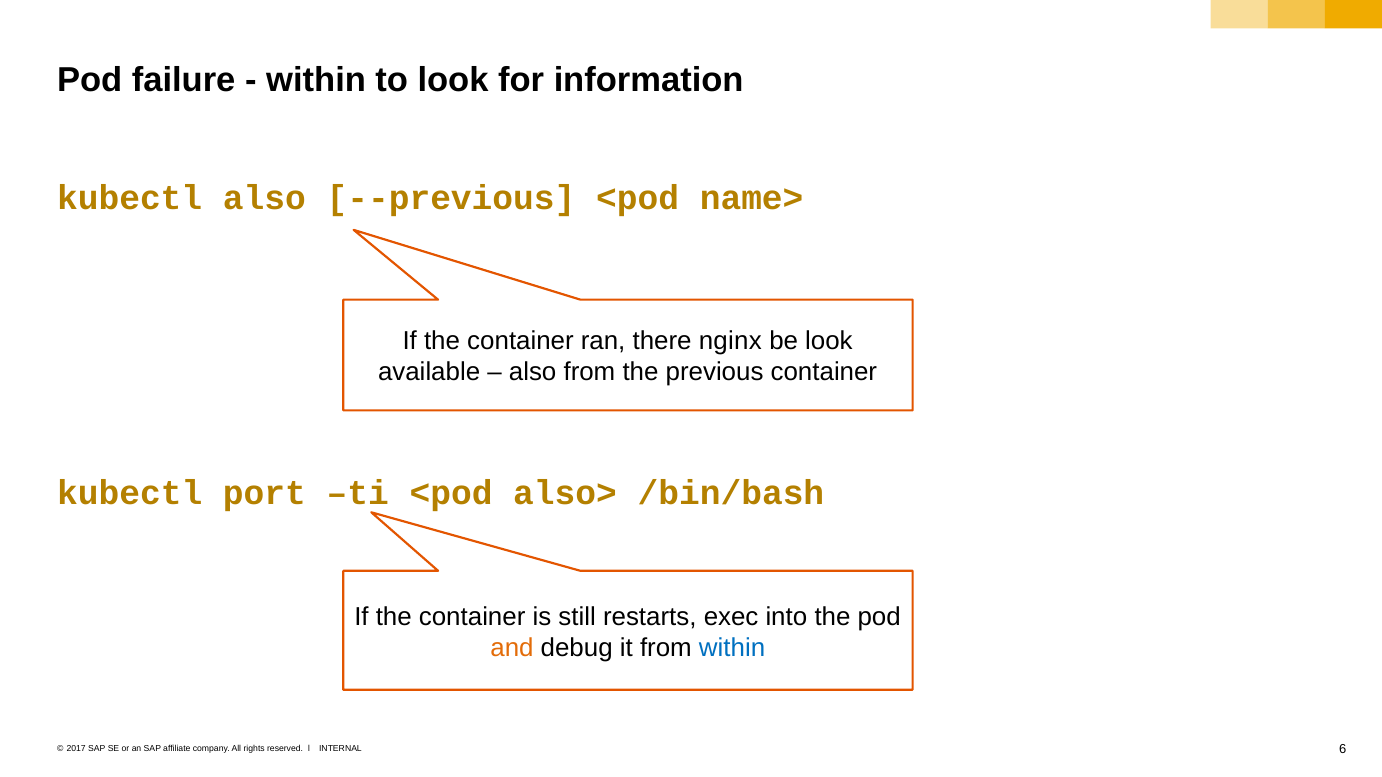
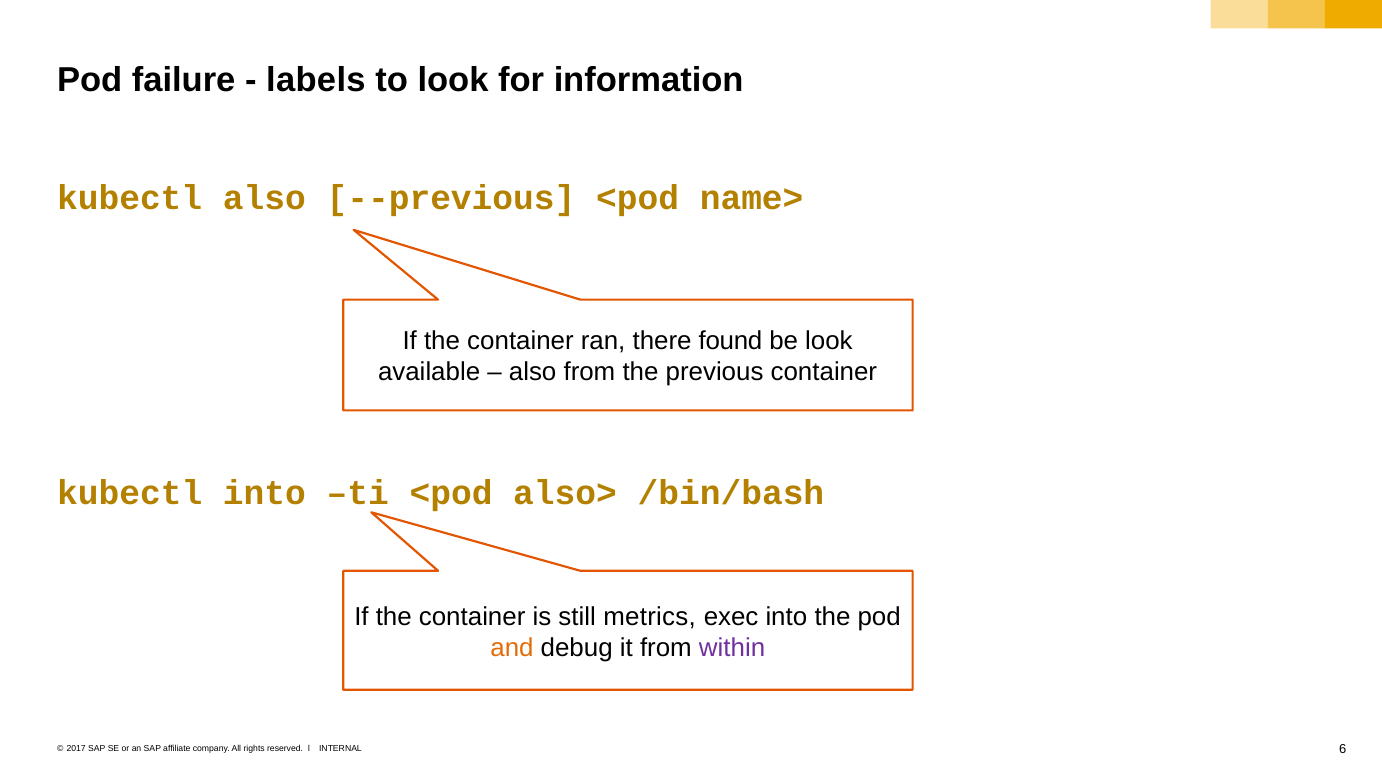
within at (316, 80): within -> labels
nginx: nginx -> found
kubectl port: port -> into
restarts: restarts -> metrics
within at (732, 648) colour: blue -> purple
